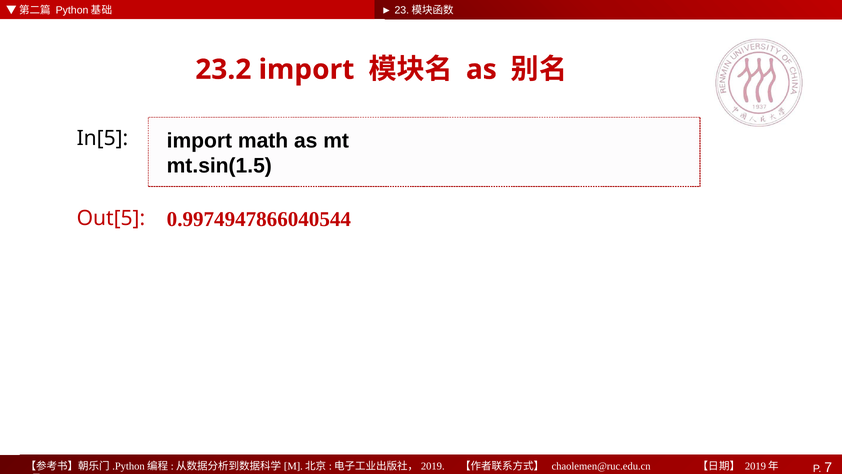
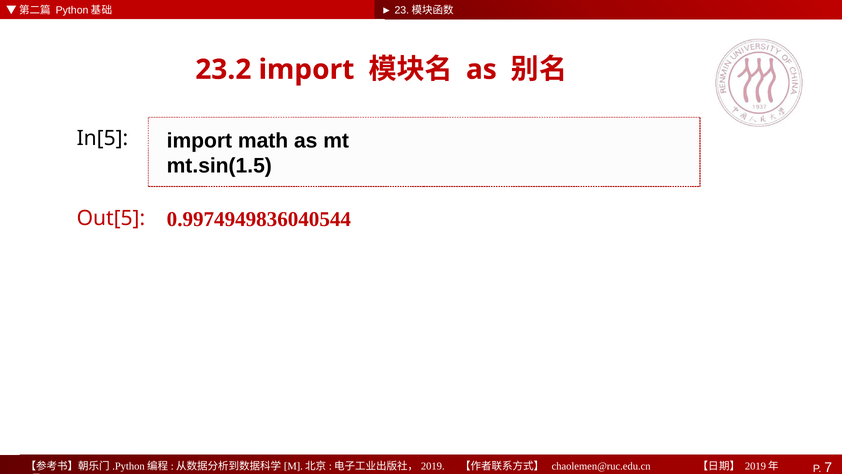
0.9974947866040544: 0.9974947866040544 -> 0.9974949836040544
